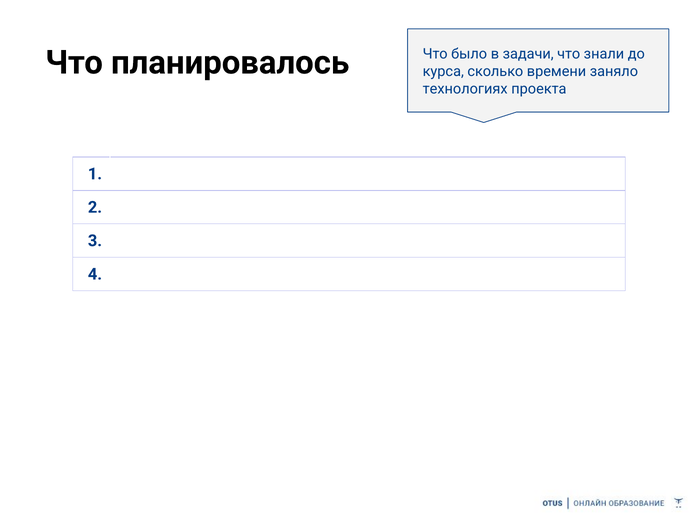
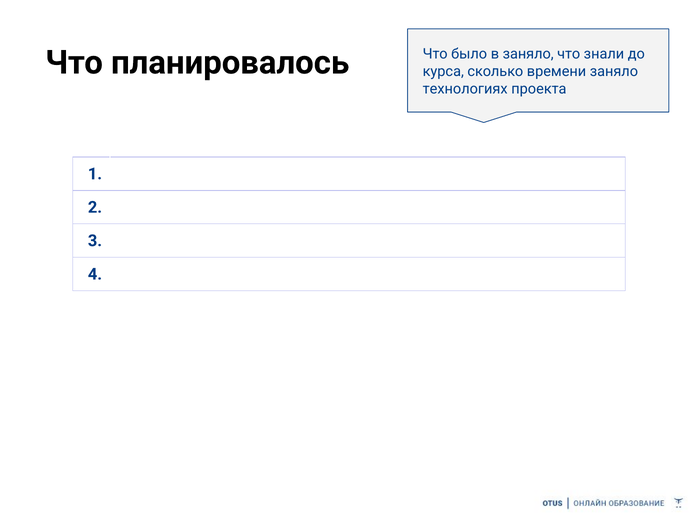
в задачи: задачи -> заняло
